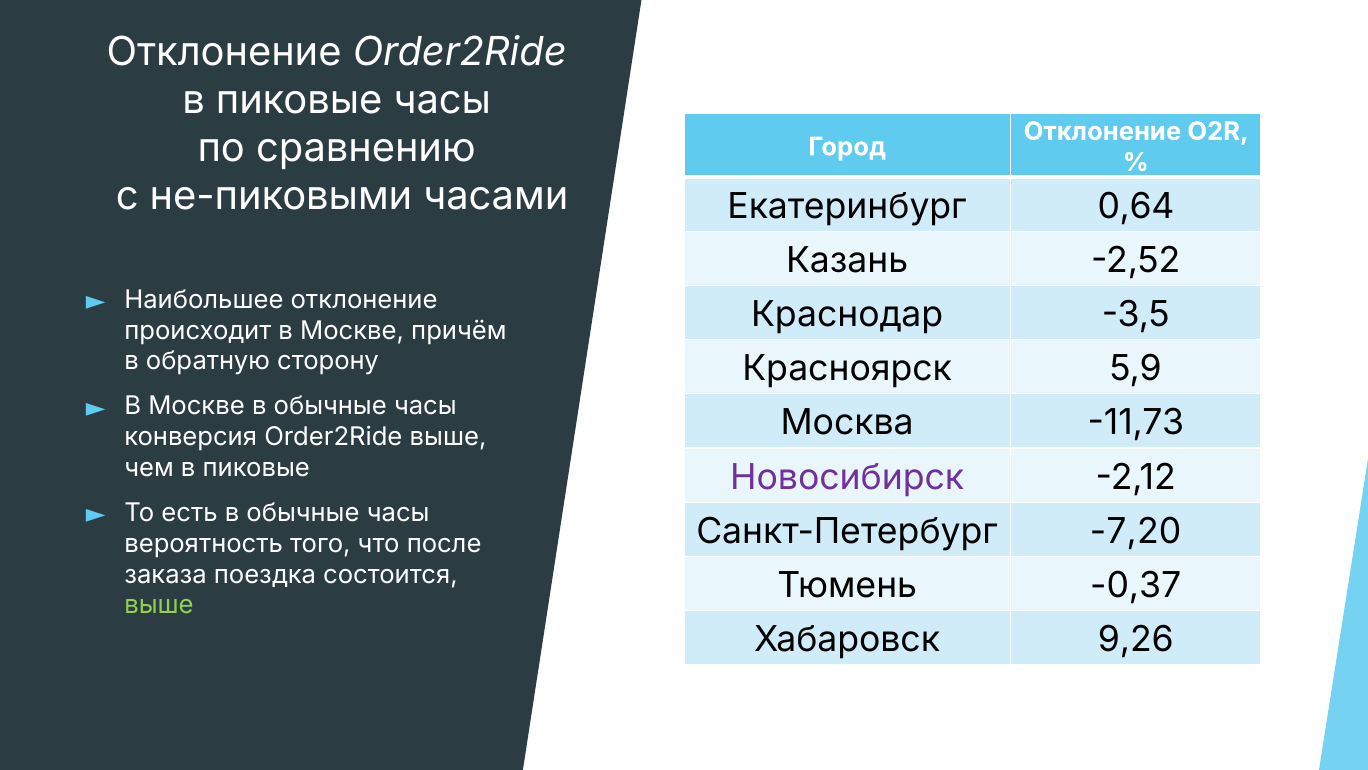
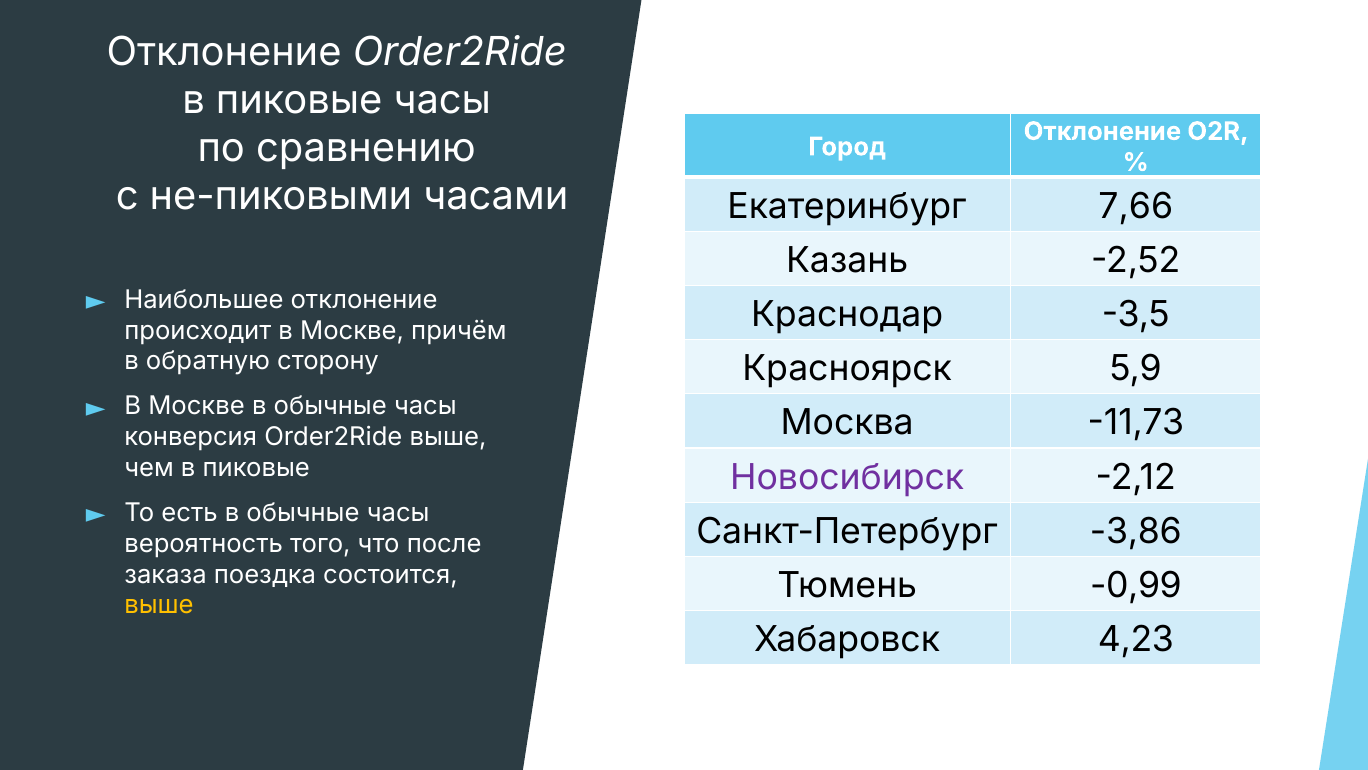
0,64: 0,64 -> 7,66
-7,20: -7,20 -> -3,86
-0,37: -0,37 -> -0,99
выше at (159, 605) colour: light green -> yellow
9,26: 9,26 -> 4,23
